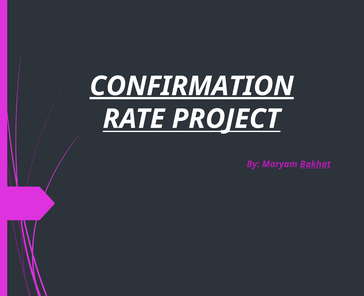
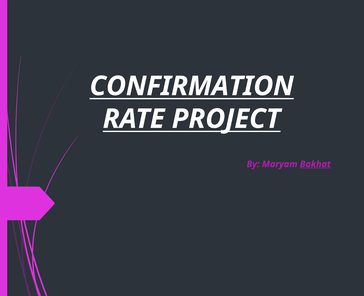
CONFIRMATION underline: present -> none
